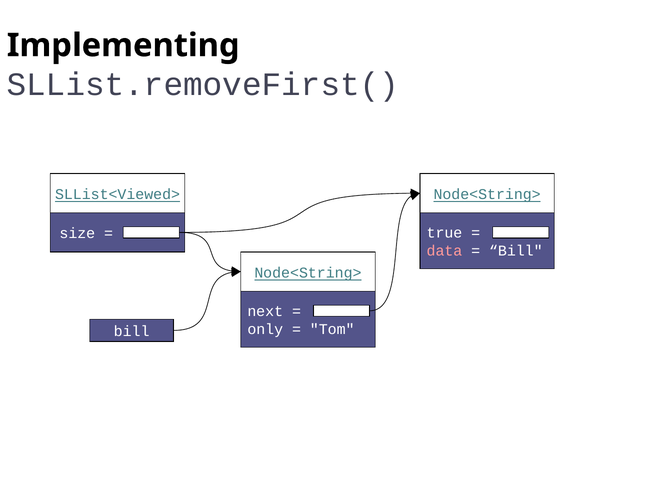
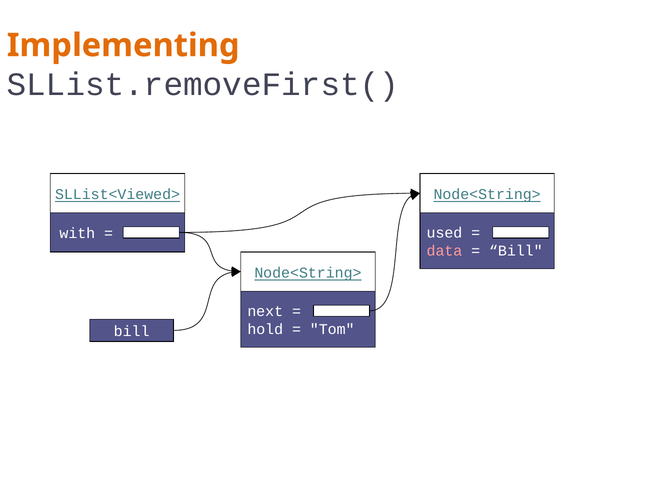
Implementing colour: black -> orange
true: true -> used
size: size -> with
only: only -> hold
